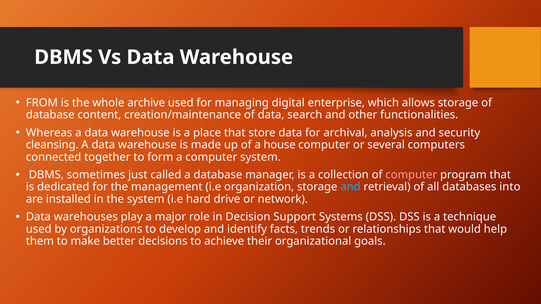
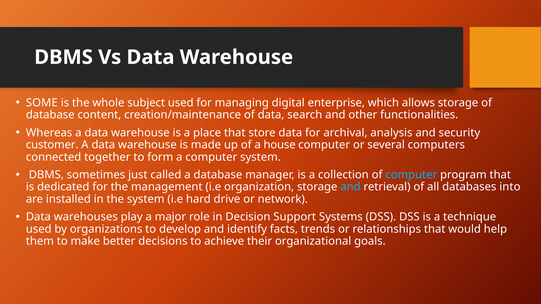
FROM: FROM -> SOME
archive: archive -> subject
cleansing: cleansing -> customer
computer at (411, 175) colour: pink -> light blue
